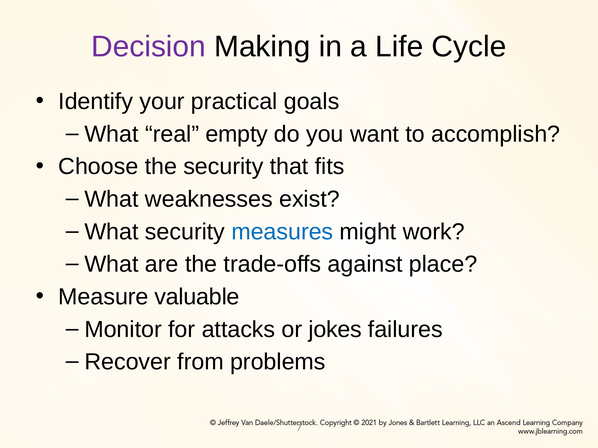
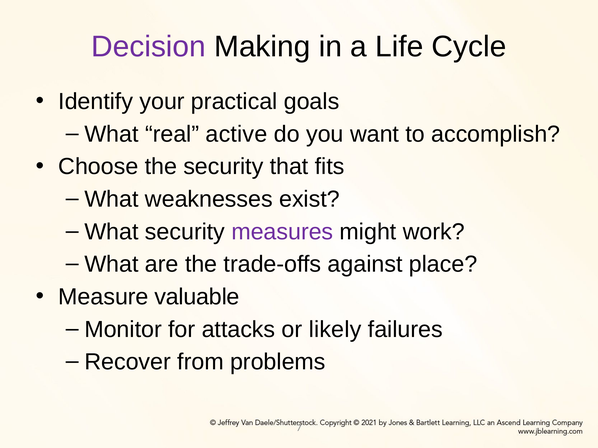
empty: empty -> active
measures colour: blue -> purple
jokes: jokes -> likely
